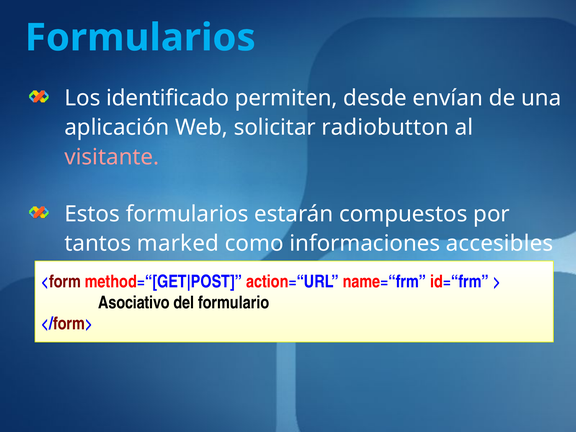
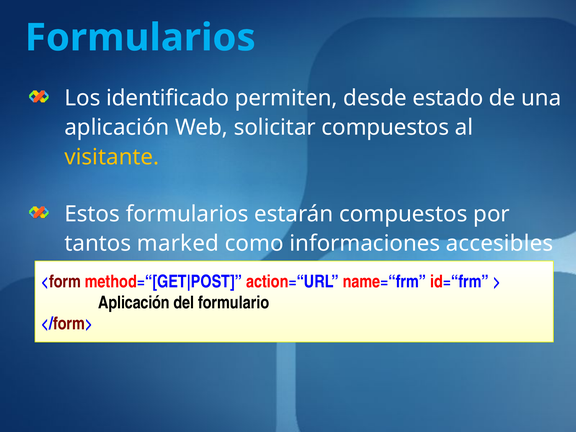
envían: envían -> estado
solicitar radiobutton: radiobutton -> compuestos
visitante colour: pink -> yellow
Asociativo at (134, 303): Asociativo -> Aplicación
